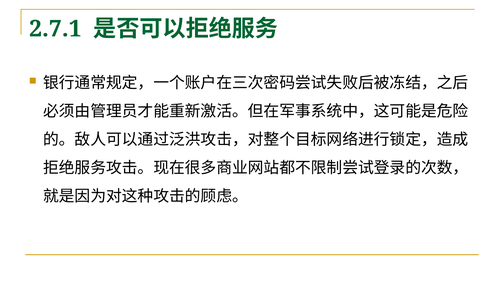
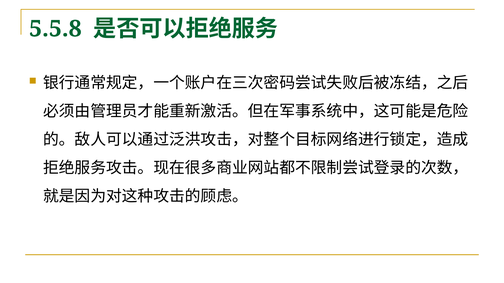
2.7.1: 2.7.1 -> 5.5.8
